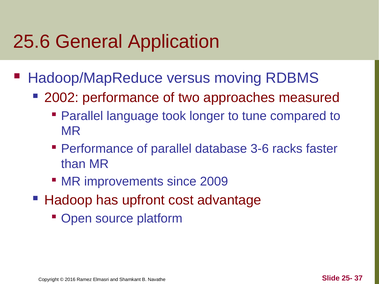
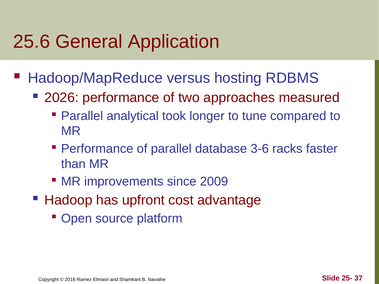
moving: moving -> hosting
2002: 2002 -> 2026
language: language -> analytical
